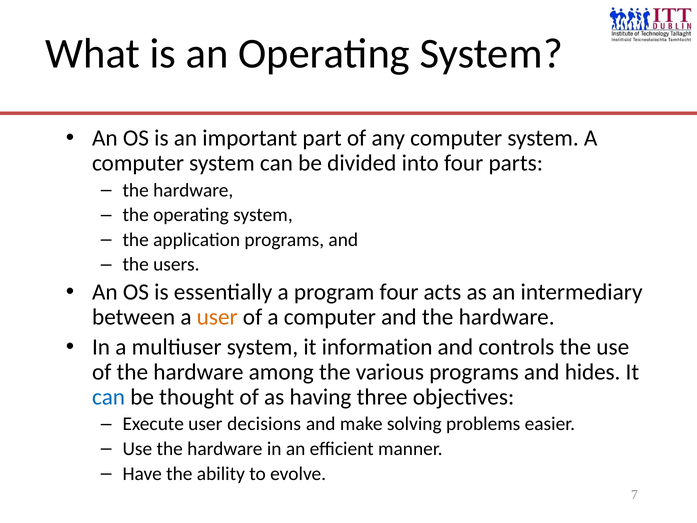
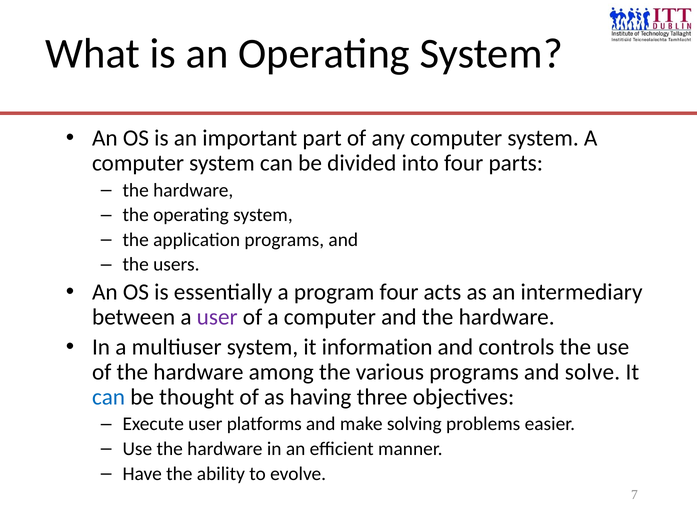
user at (217, 317) colour: orange -> purple
hides: hides -> solve
decisions: decisions -> platforms
